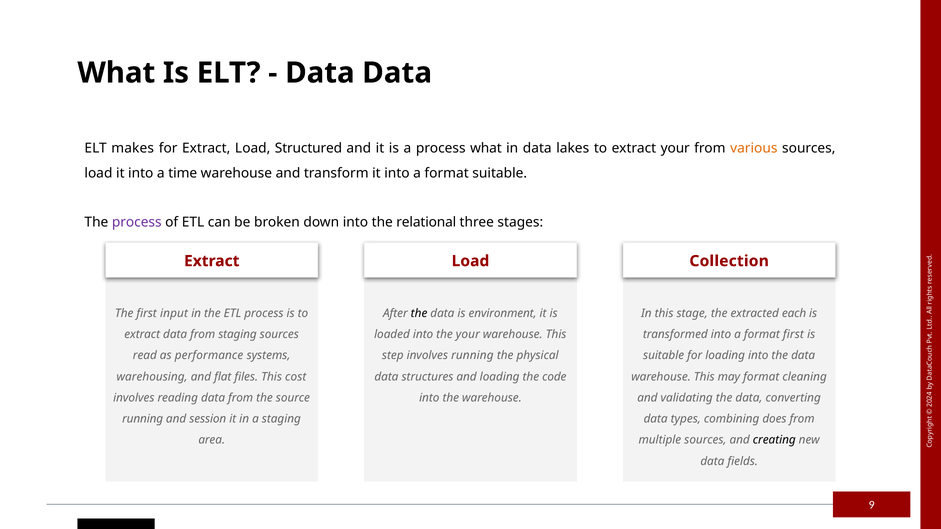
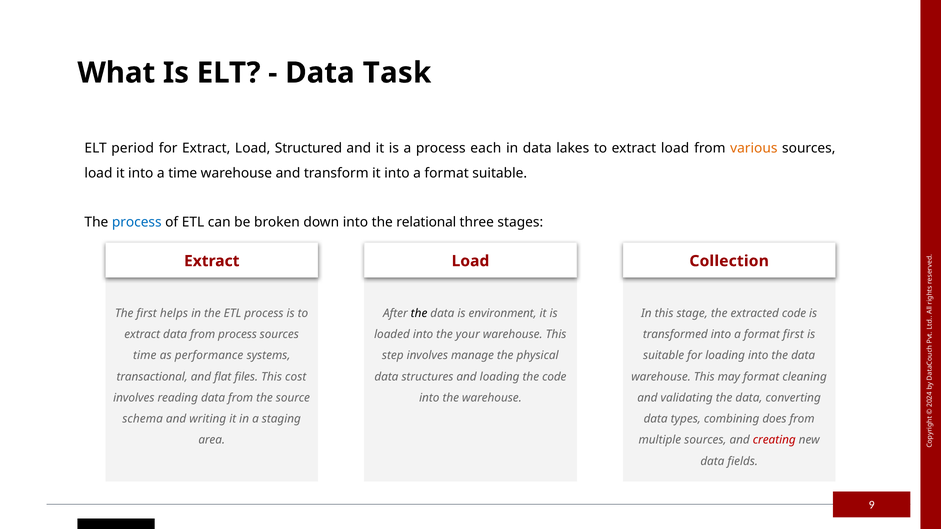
Data Data: Data -> Task
makes: makes -> period
process what: what -> each
to extract your: your -> load
process at (137, 222) colour: purple -> blue
input: input -> helps
extracted each: each -> code
from staging: staging -> process
read at (145, 356): read -> time
involves running: running -> manage
warehousing: warehousing -> transactional
running at (143, 419): running -> schema
session: session -> writing
creating colour: black -> red
